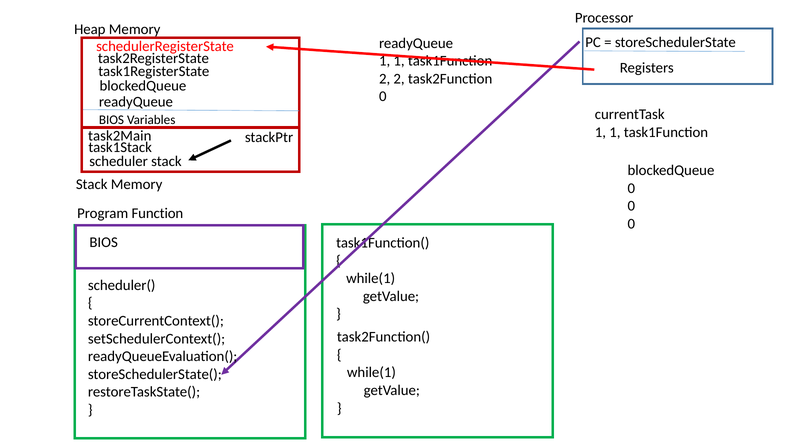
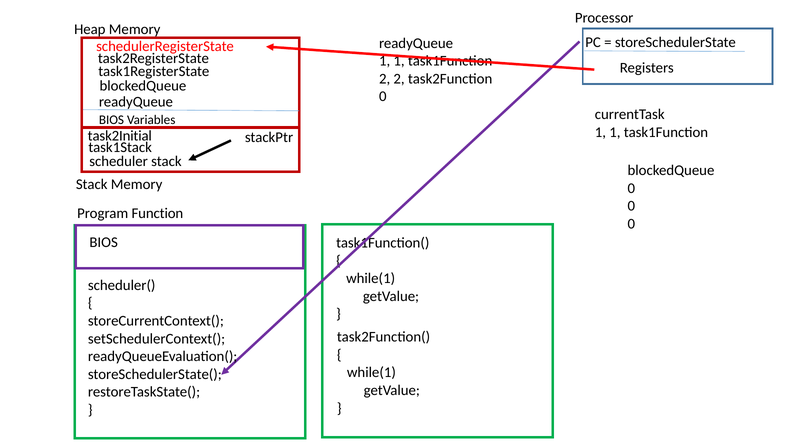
task2Main: task2Main -> task2Initial
